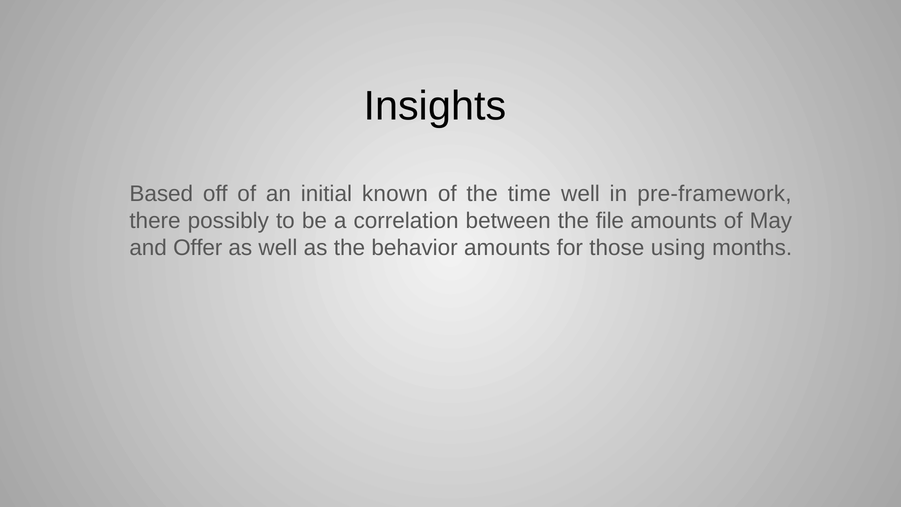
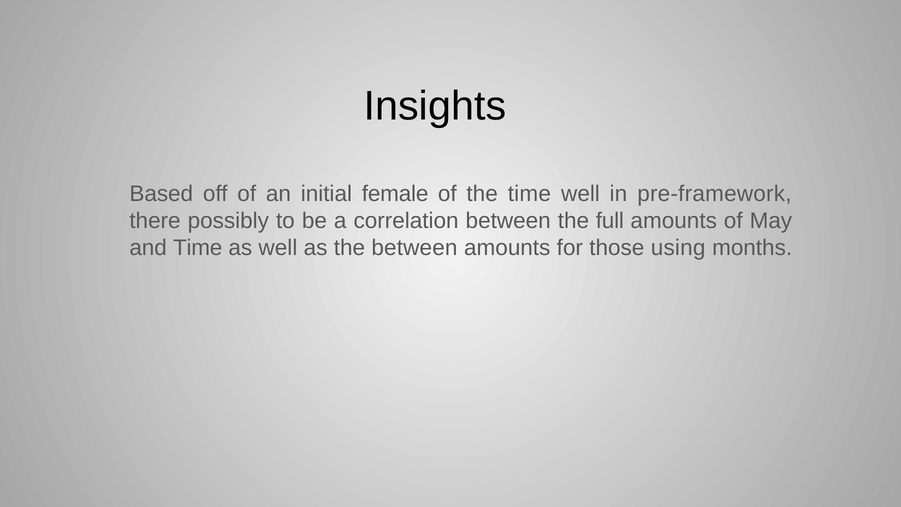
known: known -> female
file: file -> full
and Offer: Offer -> Time
the behavior: behavior -> between
